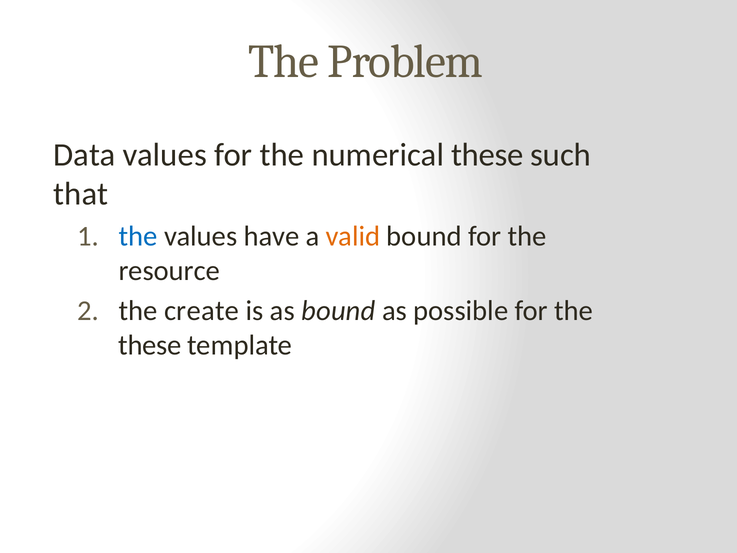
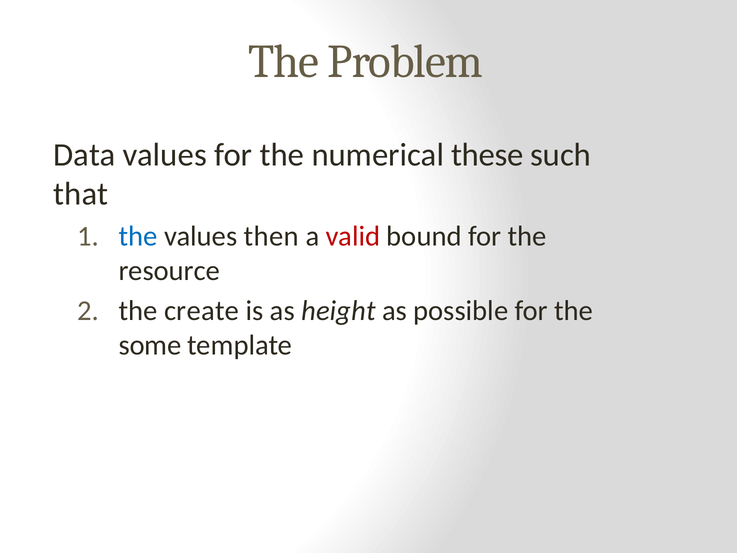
have: have -> then
valid colour: orange -> red
as bound: bound -> height
these at (150, 345): these -> some
